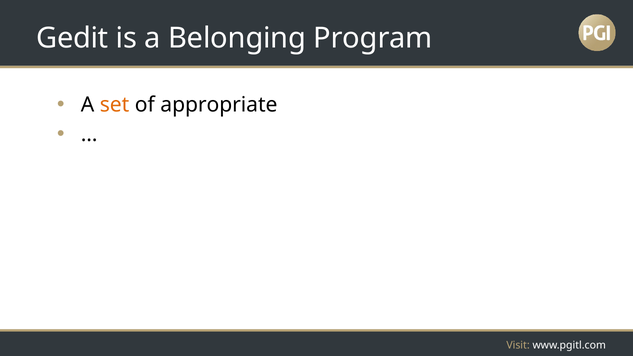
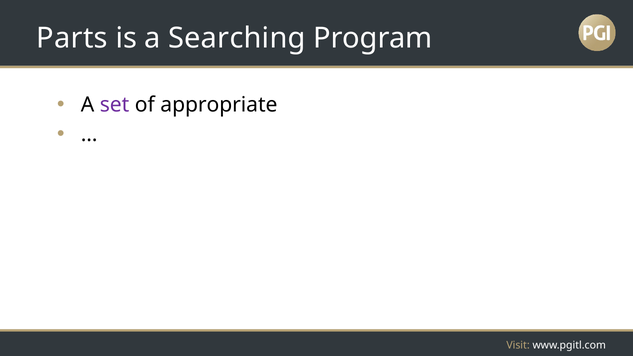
Gedit: Gedit -> Parts
Belonging: Belonging -> Searching
set colour: orange -> purple
